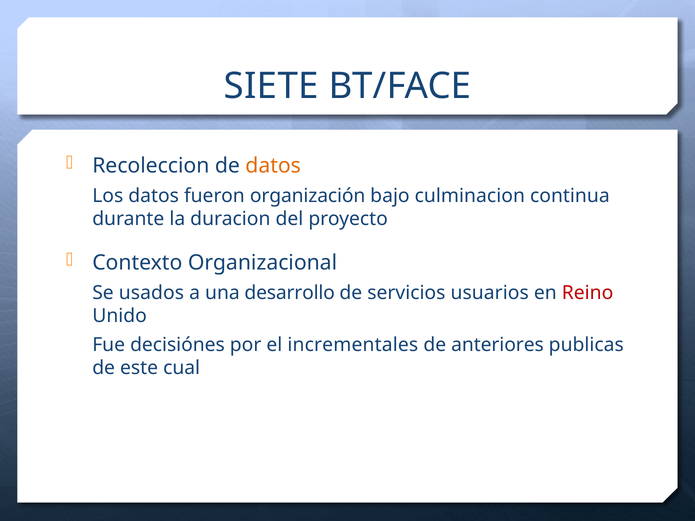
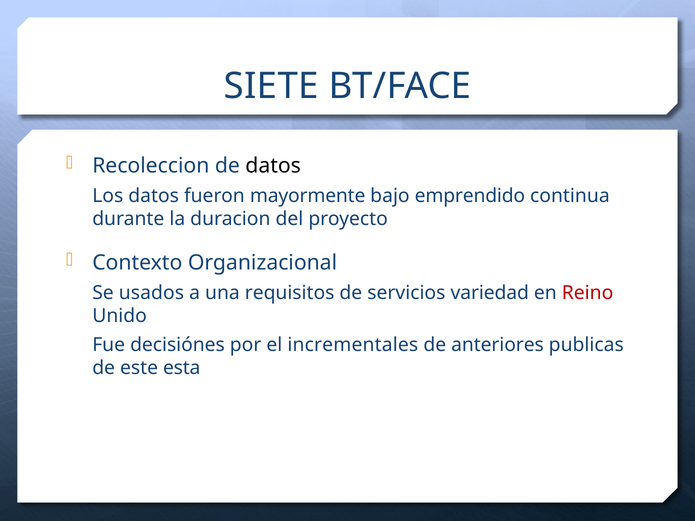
datos at (273, 166) colour: orange -> black
organización: organización -> mayormente
culminacion: culminacion -> emprendido
desarrollo: desarrollo -> requisitos
usuarios: usuarios -> variedad
cual: cual -> esta
